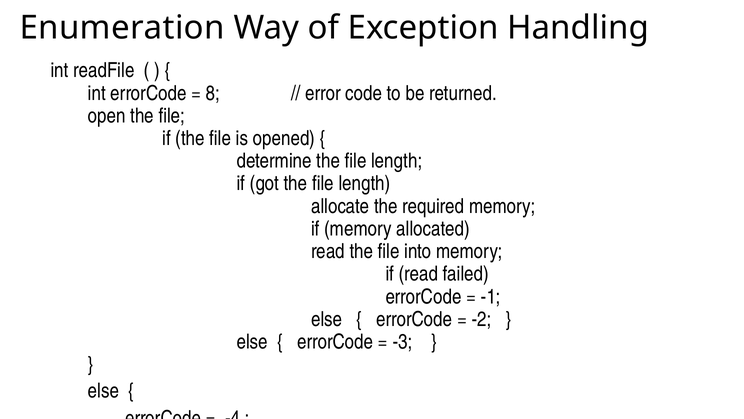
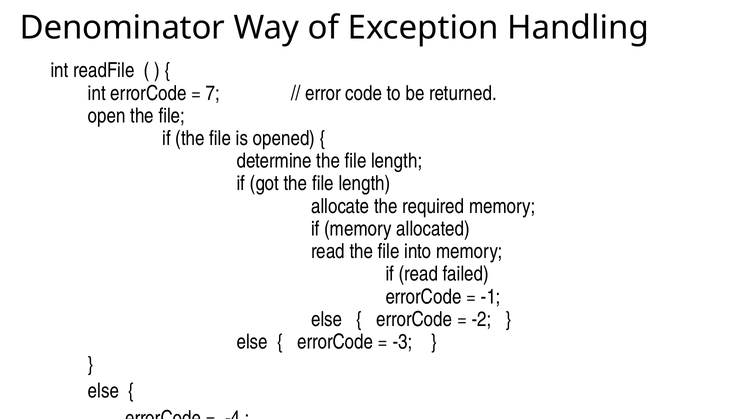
Enumeration: Enumeration -> Denominator
8: 8 -> 7
